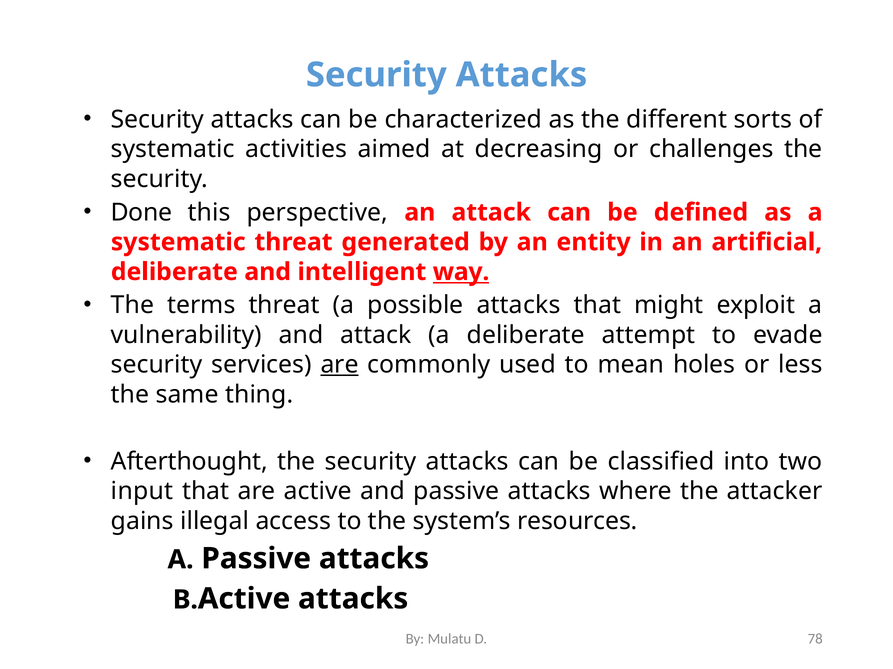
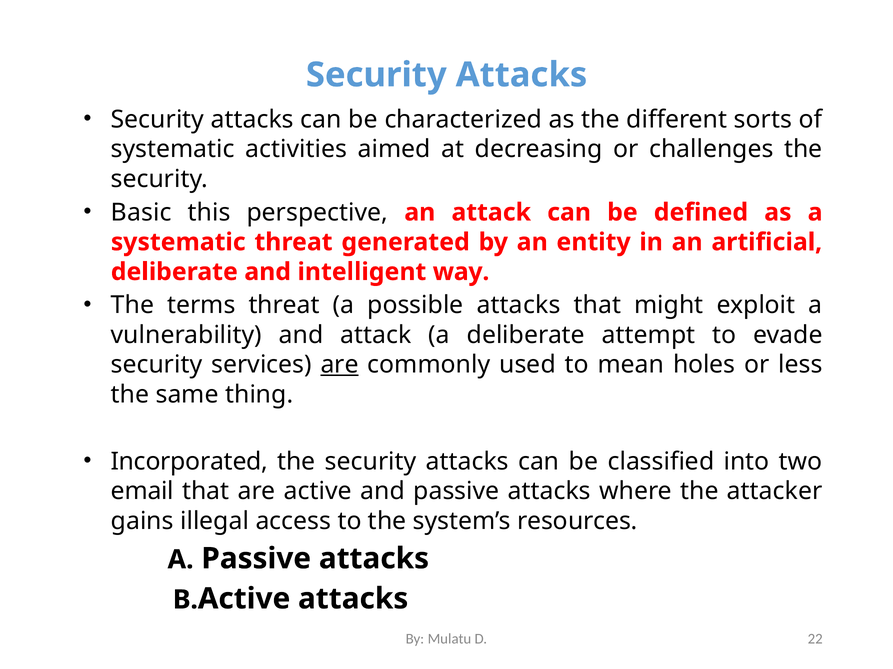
Done: Done -> Basic
way underline: present -> none
Afterthought: Afterthought -> Incorporated
input: input -> email
78: 78 -> 22
